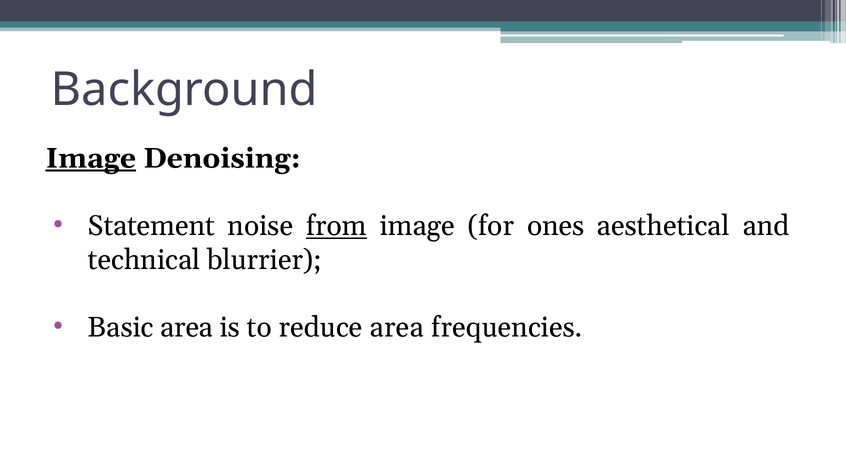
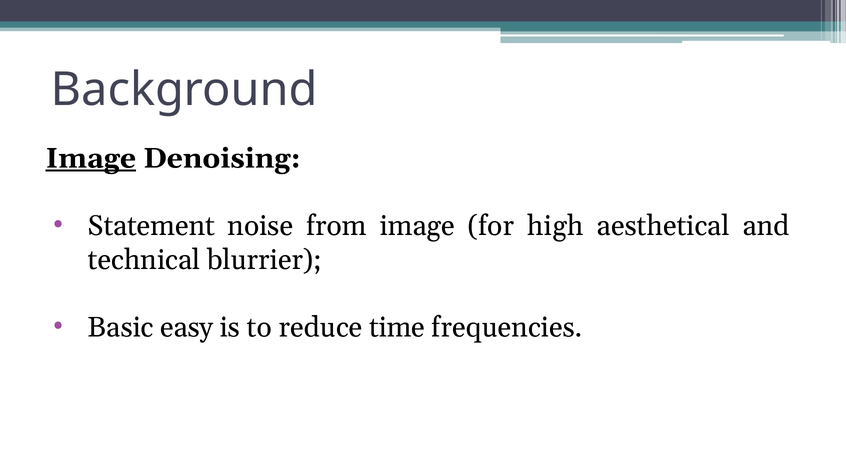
from underline: present -> none
ones: ones -> high
Basic area: area -> easy
reduce area: area -> time
